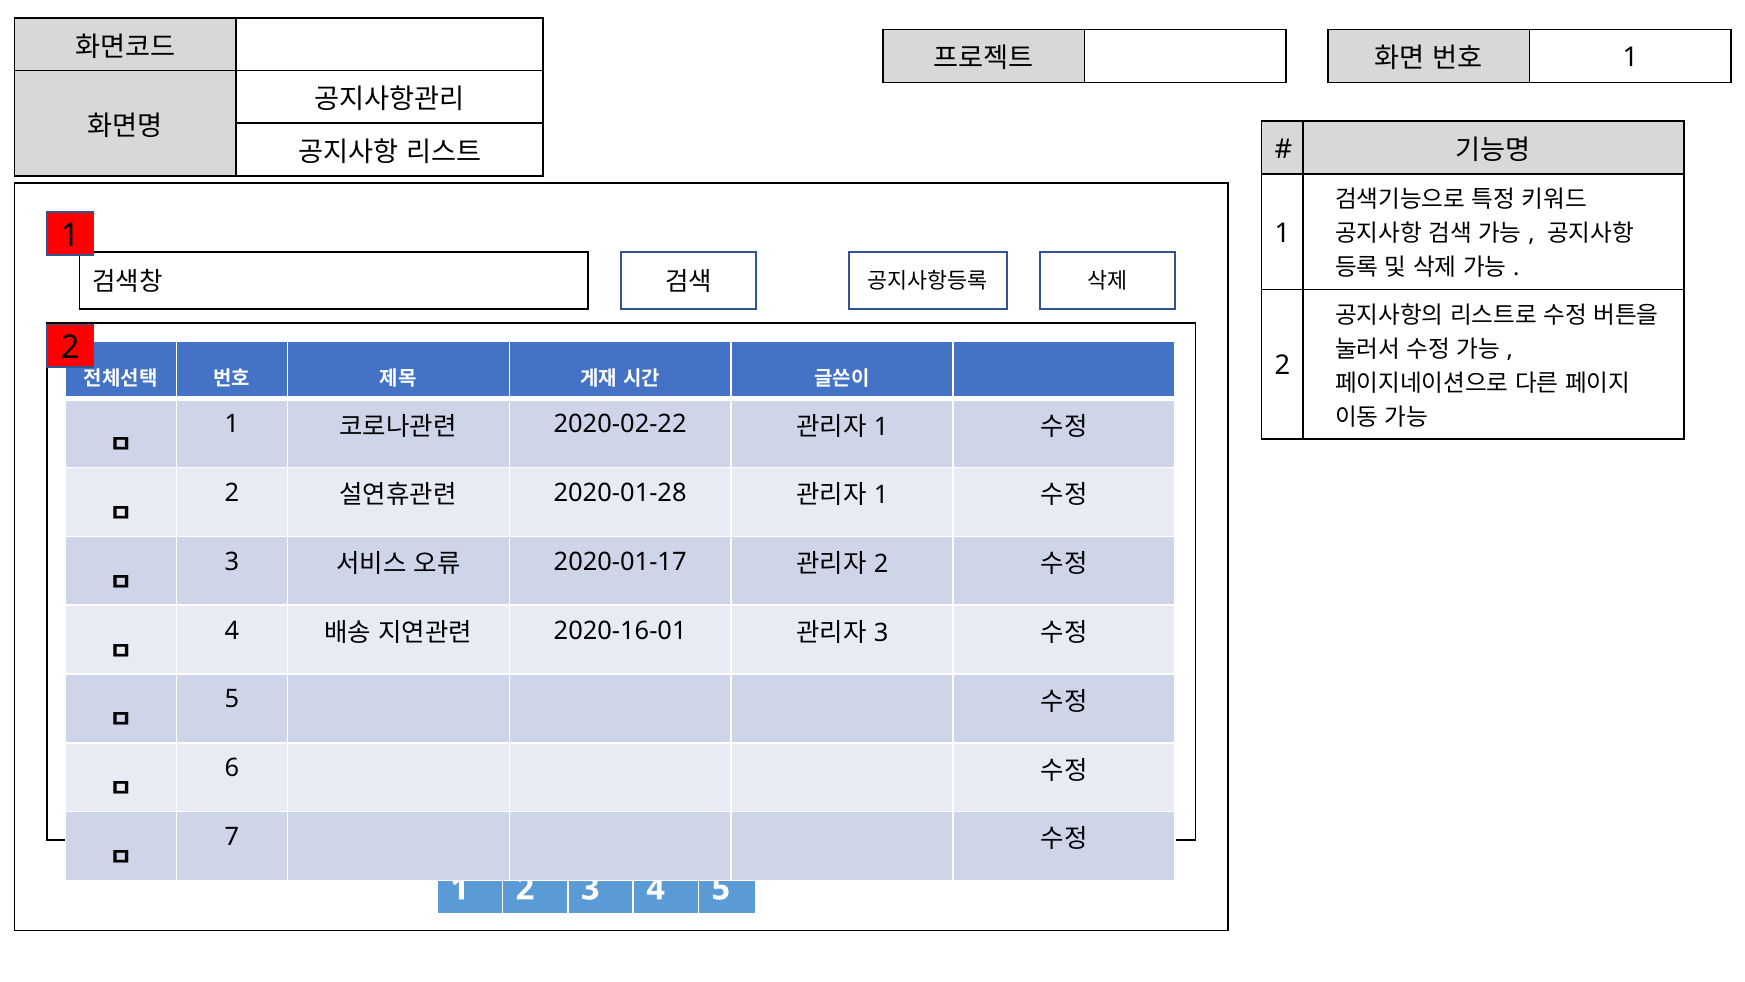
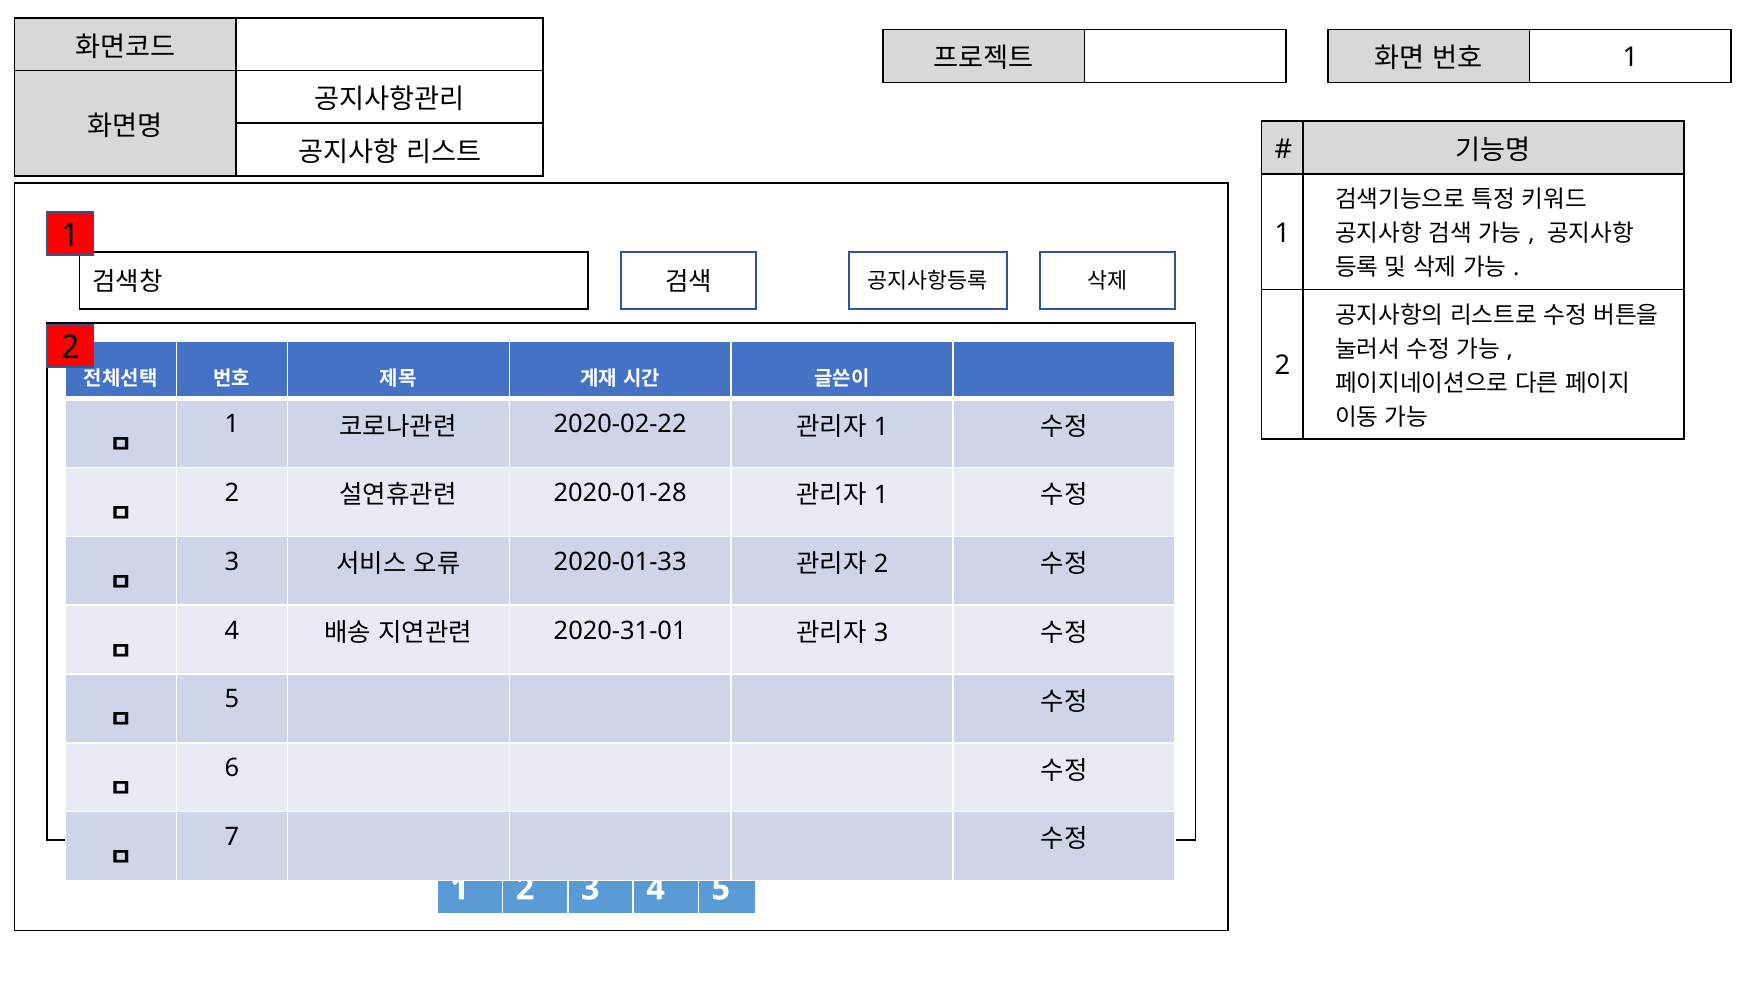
2020-01-17: 2020-01-17 -> 2020-01-33
2020-16-01: 2020-16-01 -> 2020-31-01
